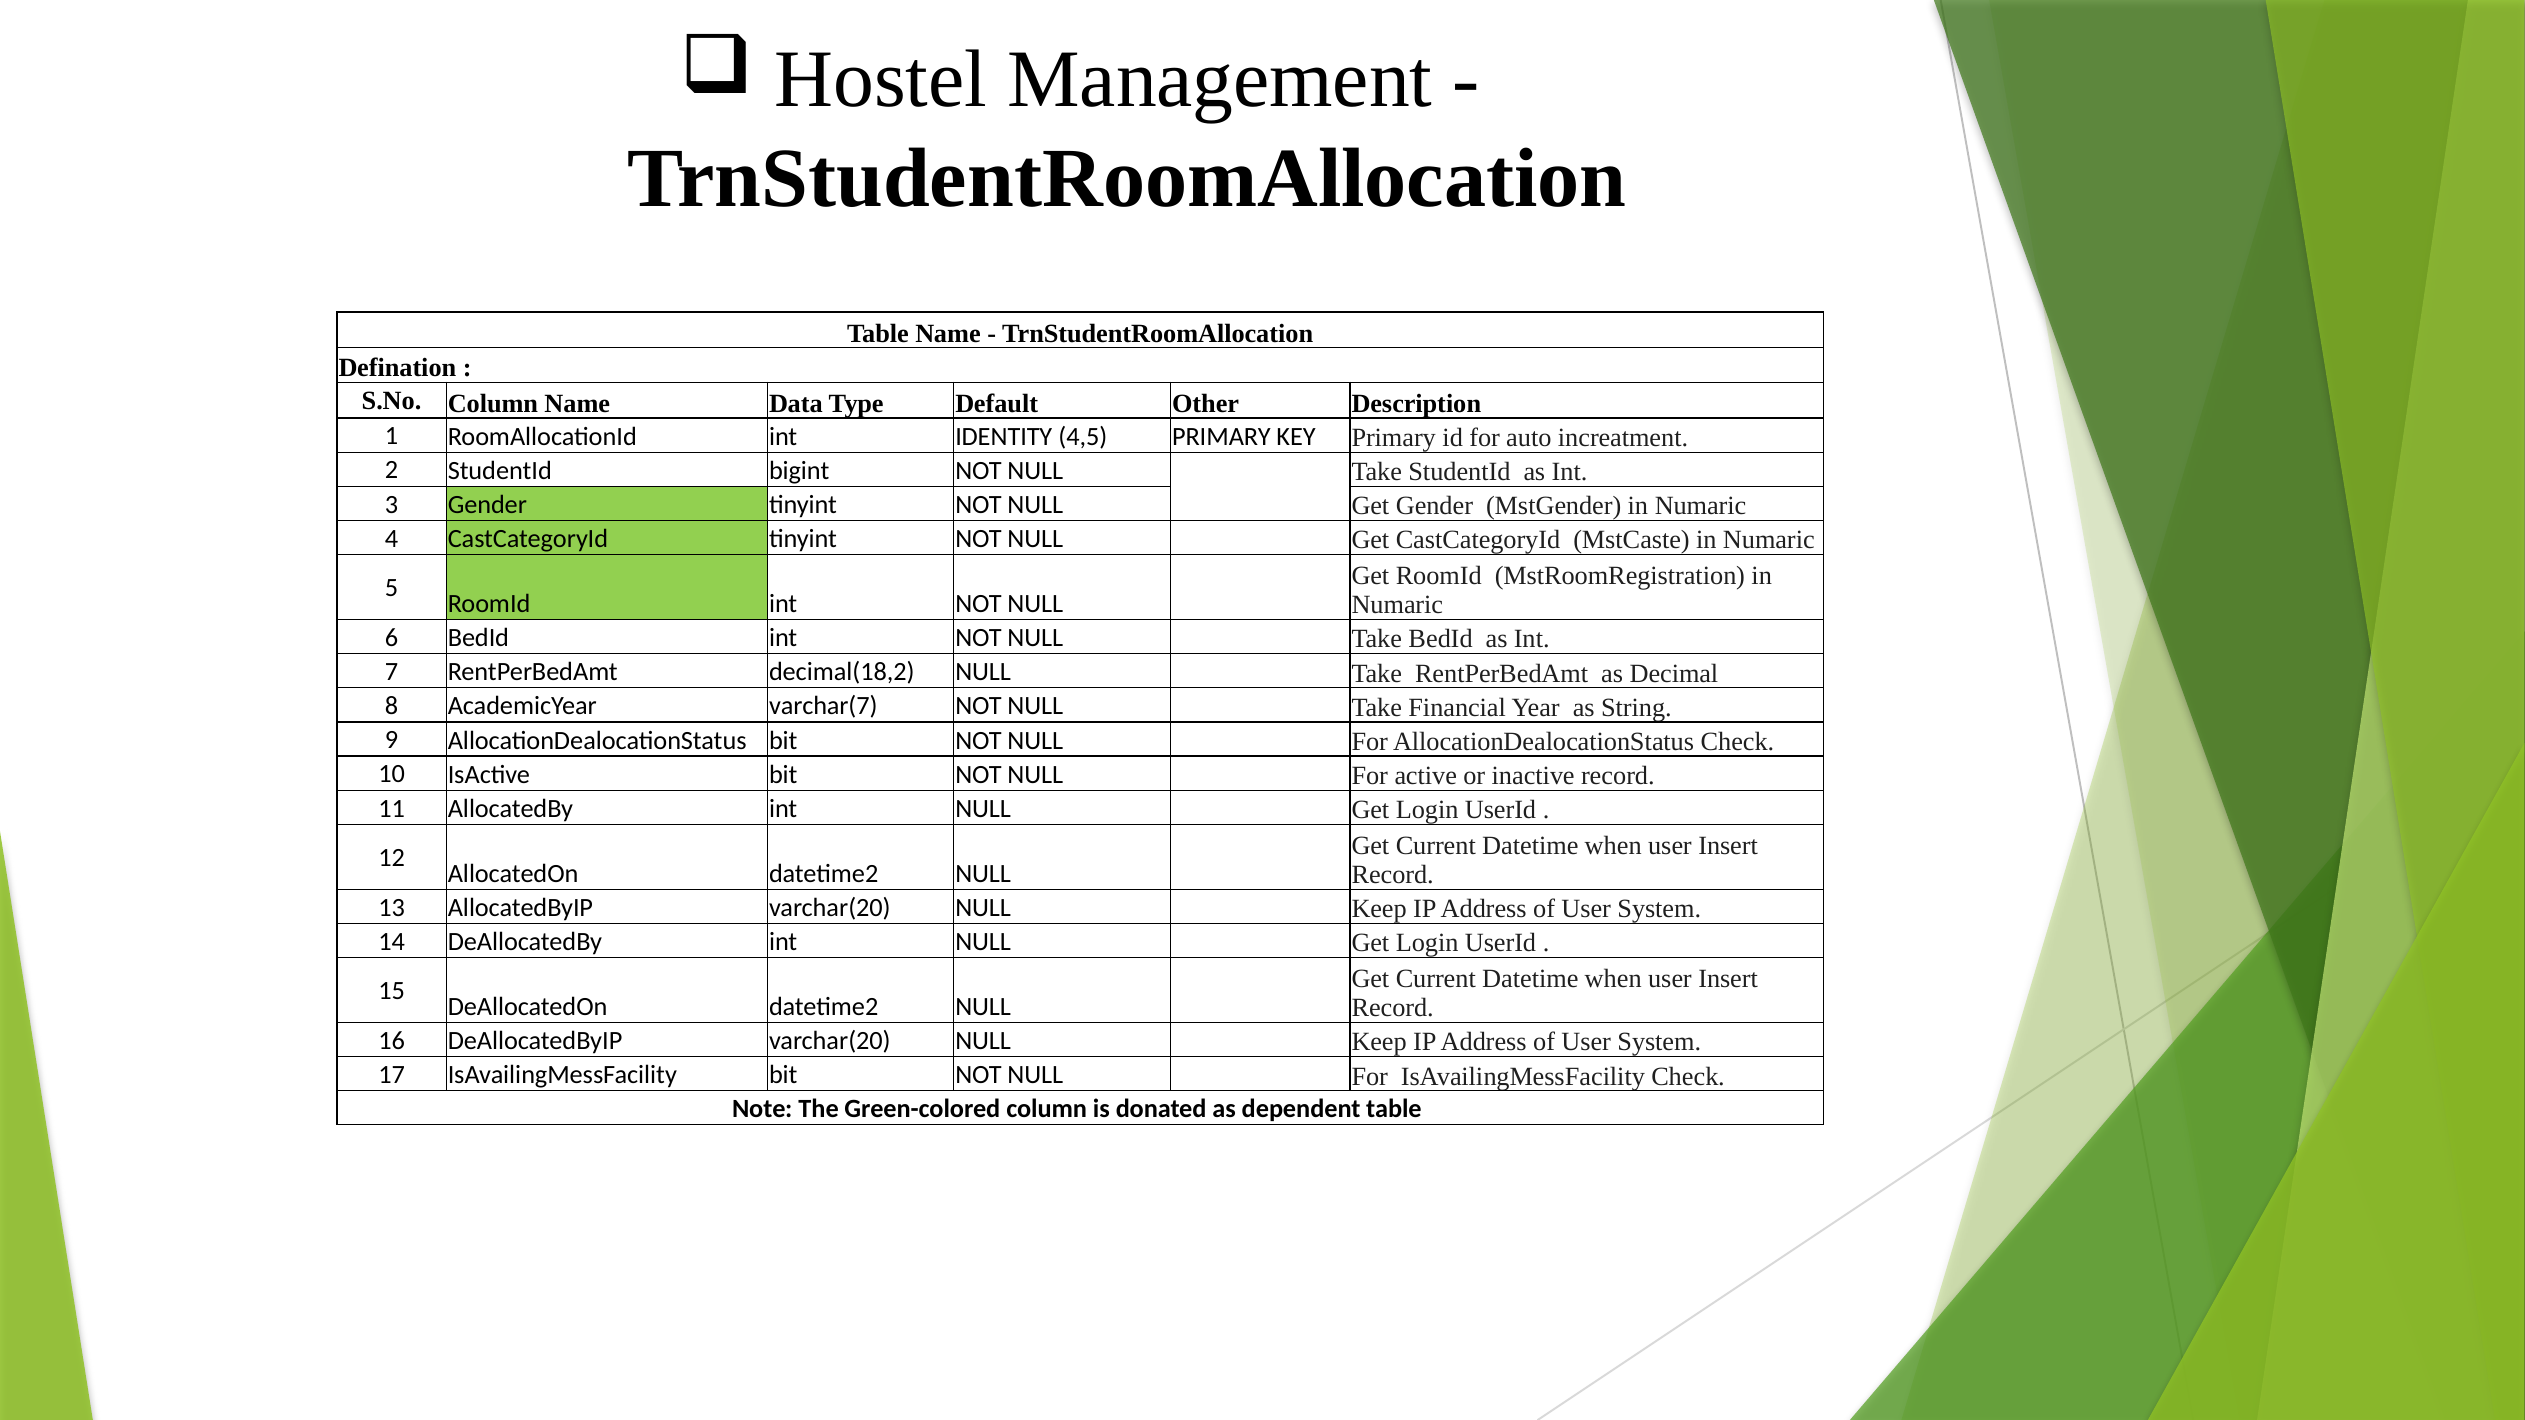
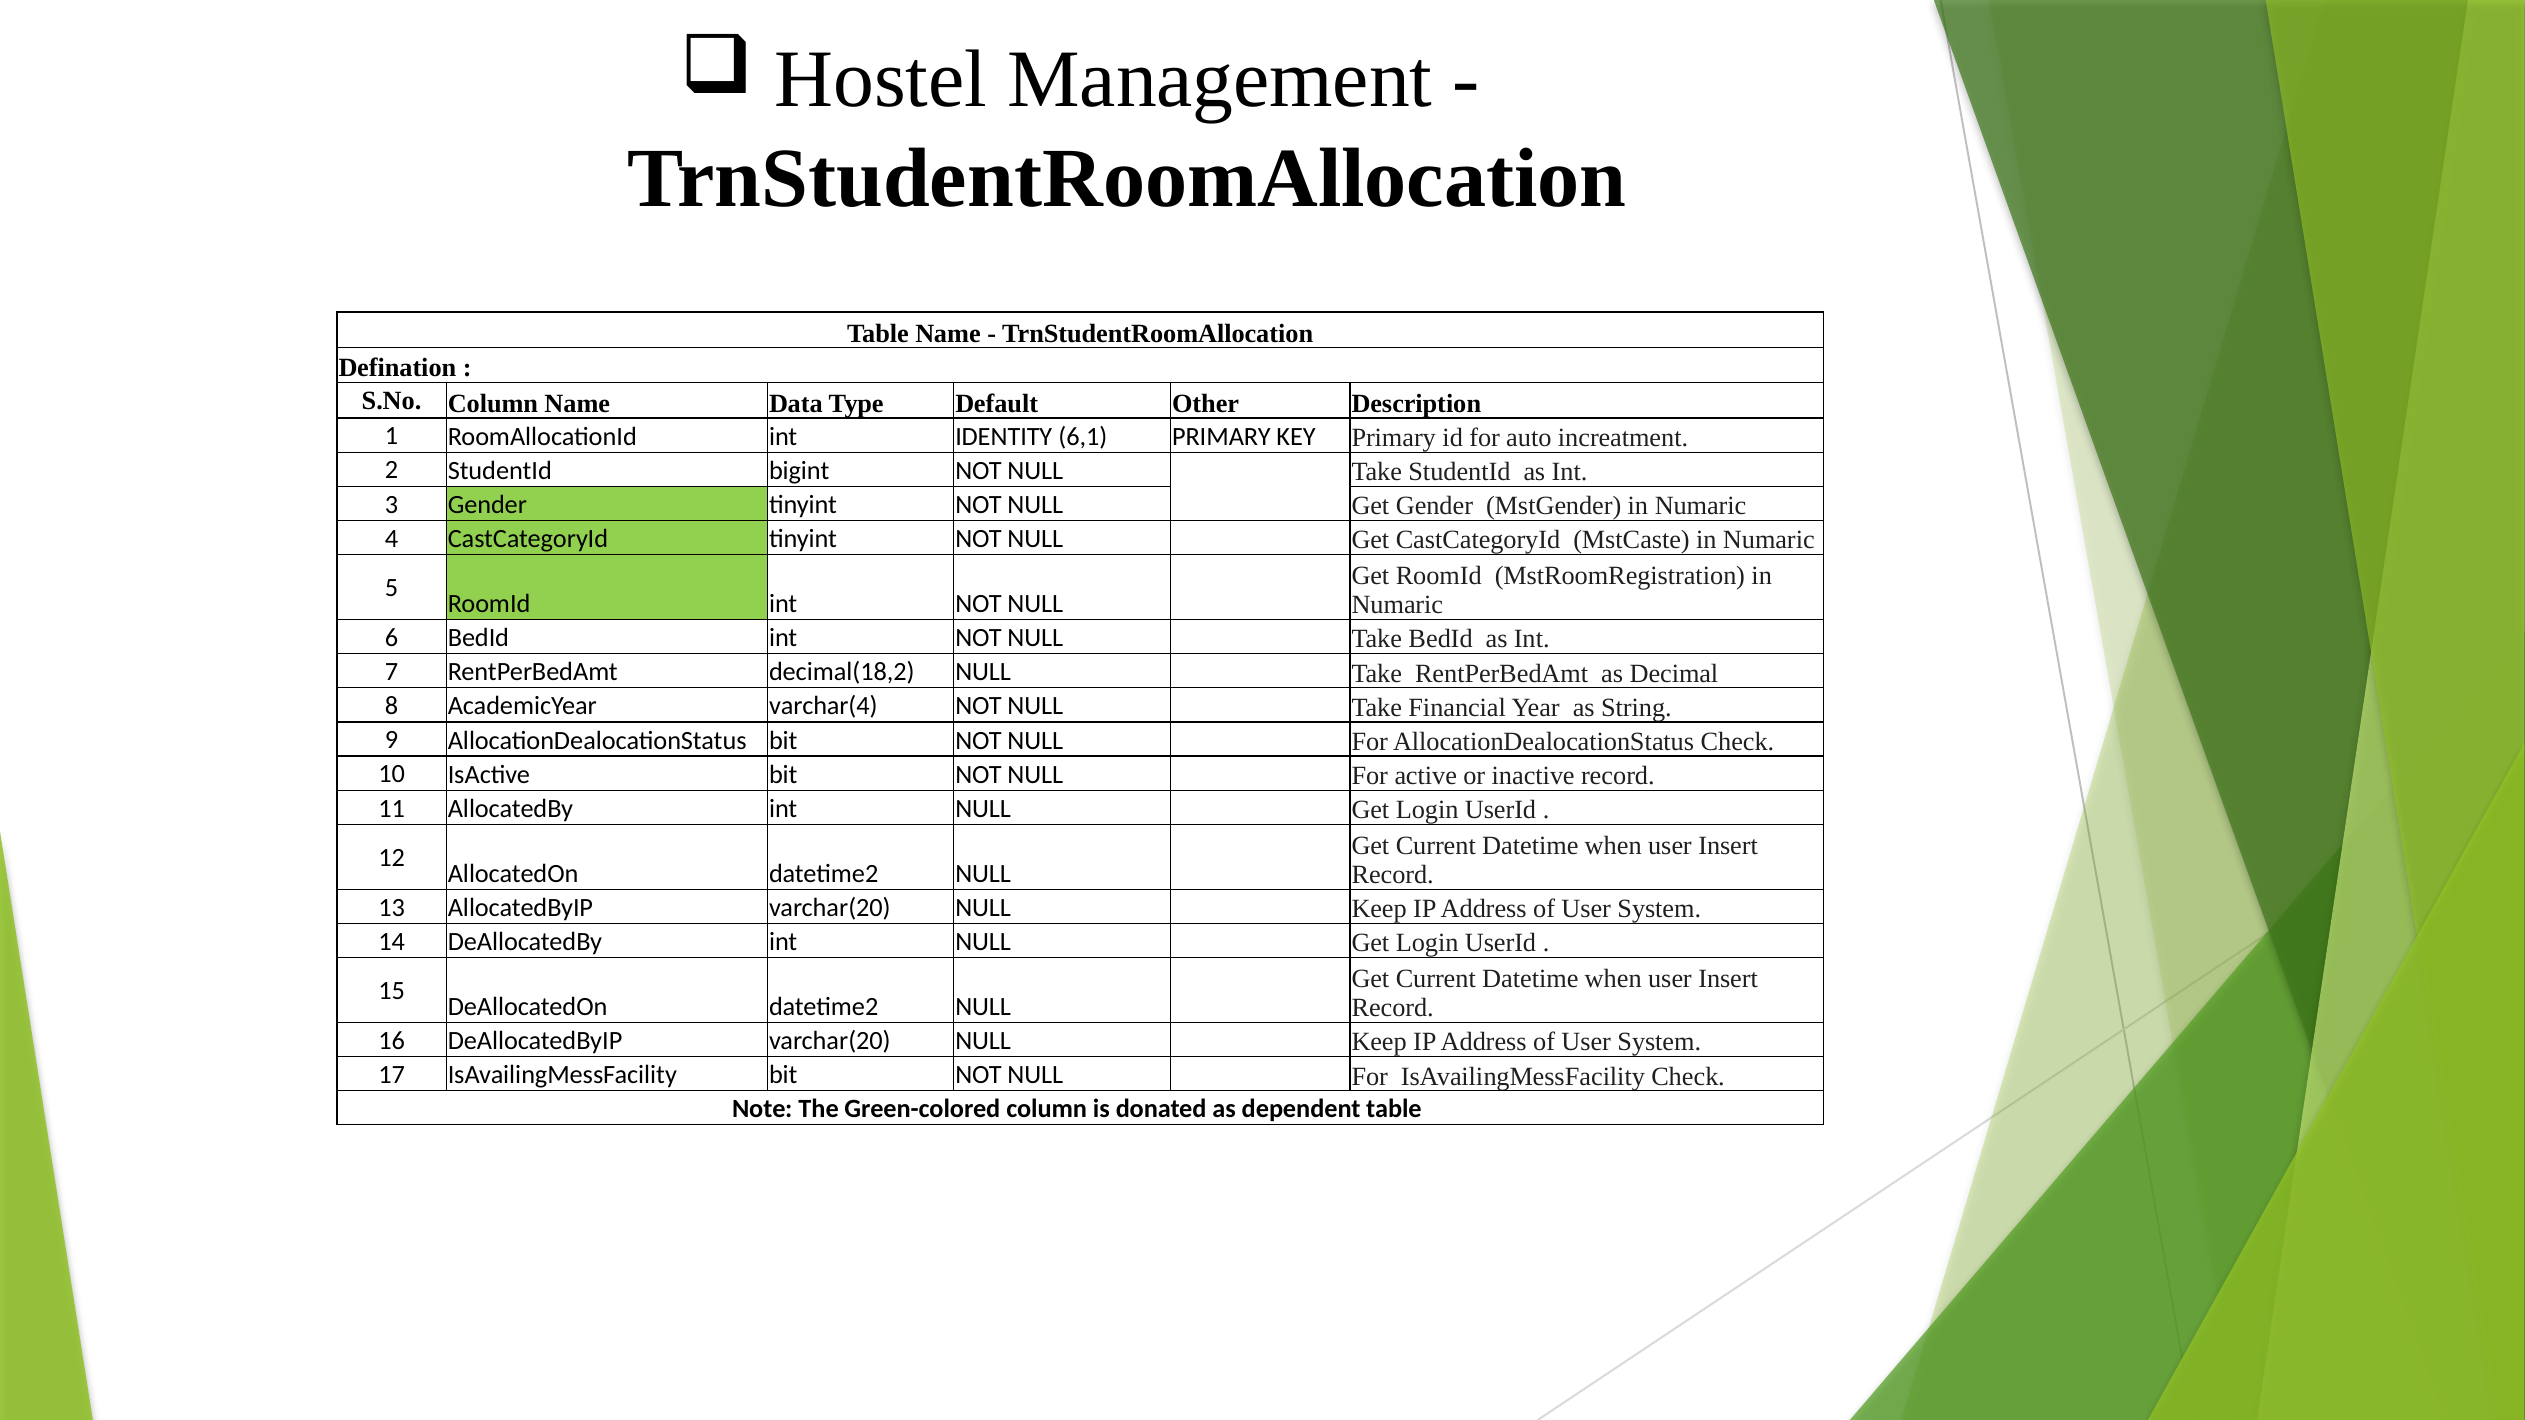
4,5: 4,5 -> 6,1
varchar(7: varchar(7 -> varchar(4
